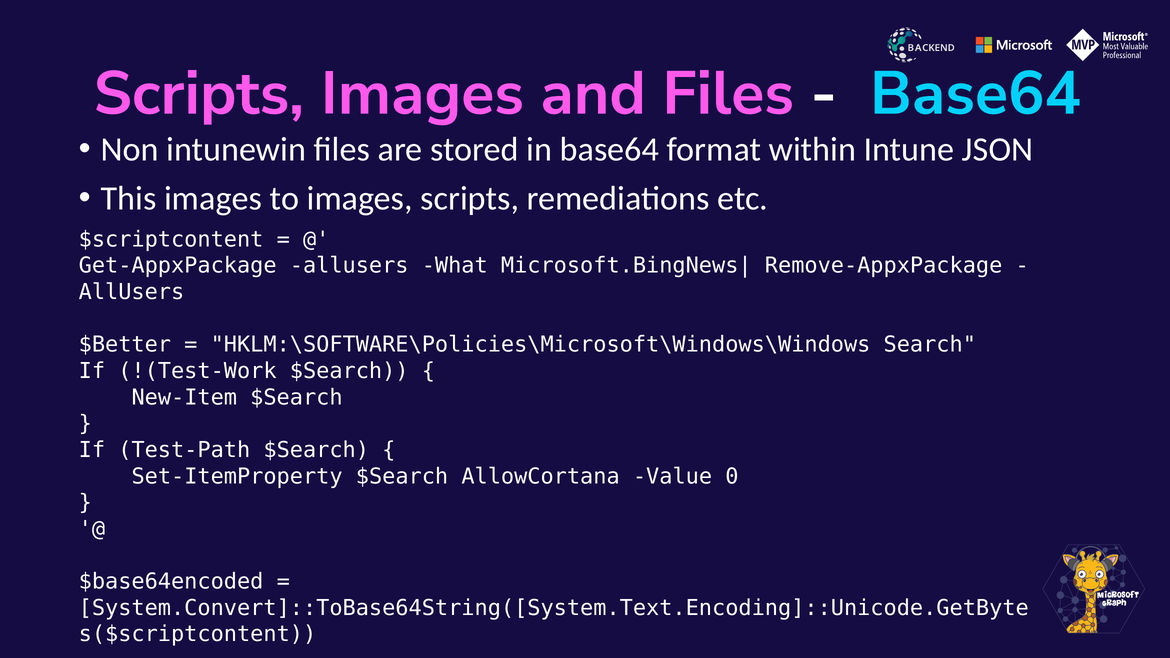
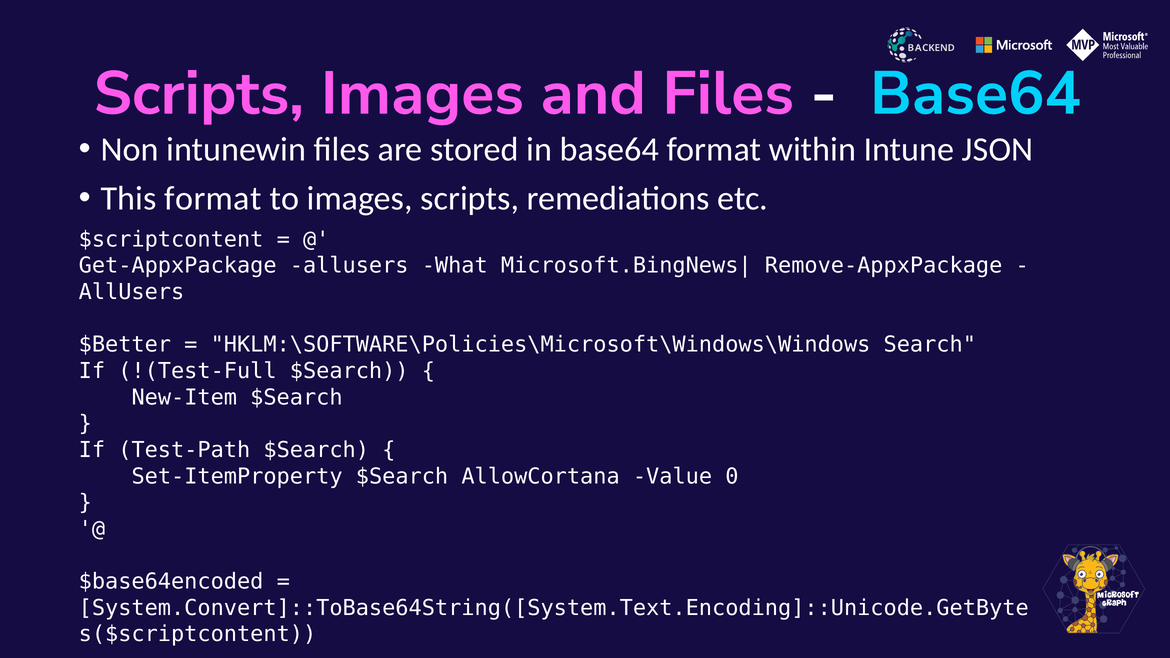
This images: images -> format
!(Test-Work: !(Test-Work -> !(Test-Full
